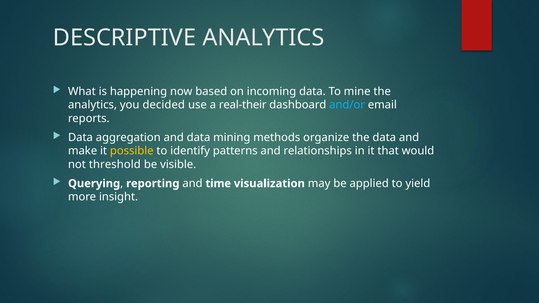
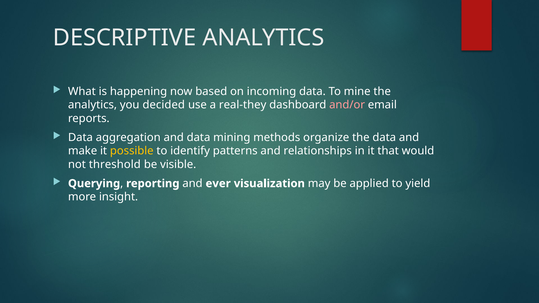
real-their: real-their -> real-they
and/or colour: light blue -> pink
time: time -> ever
